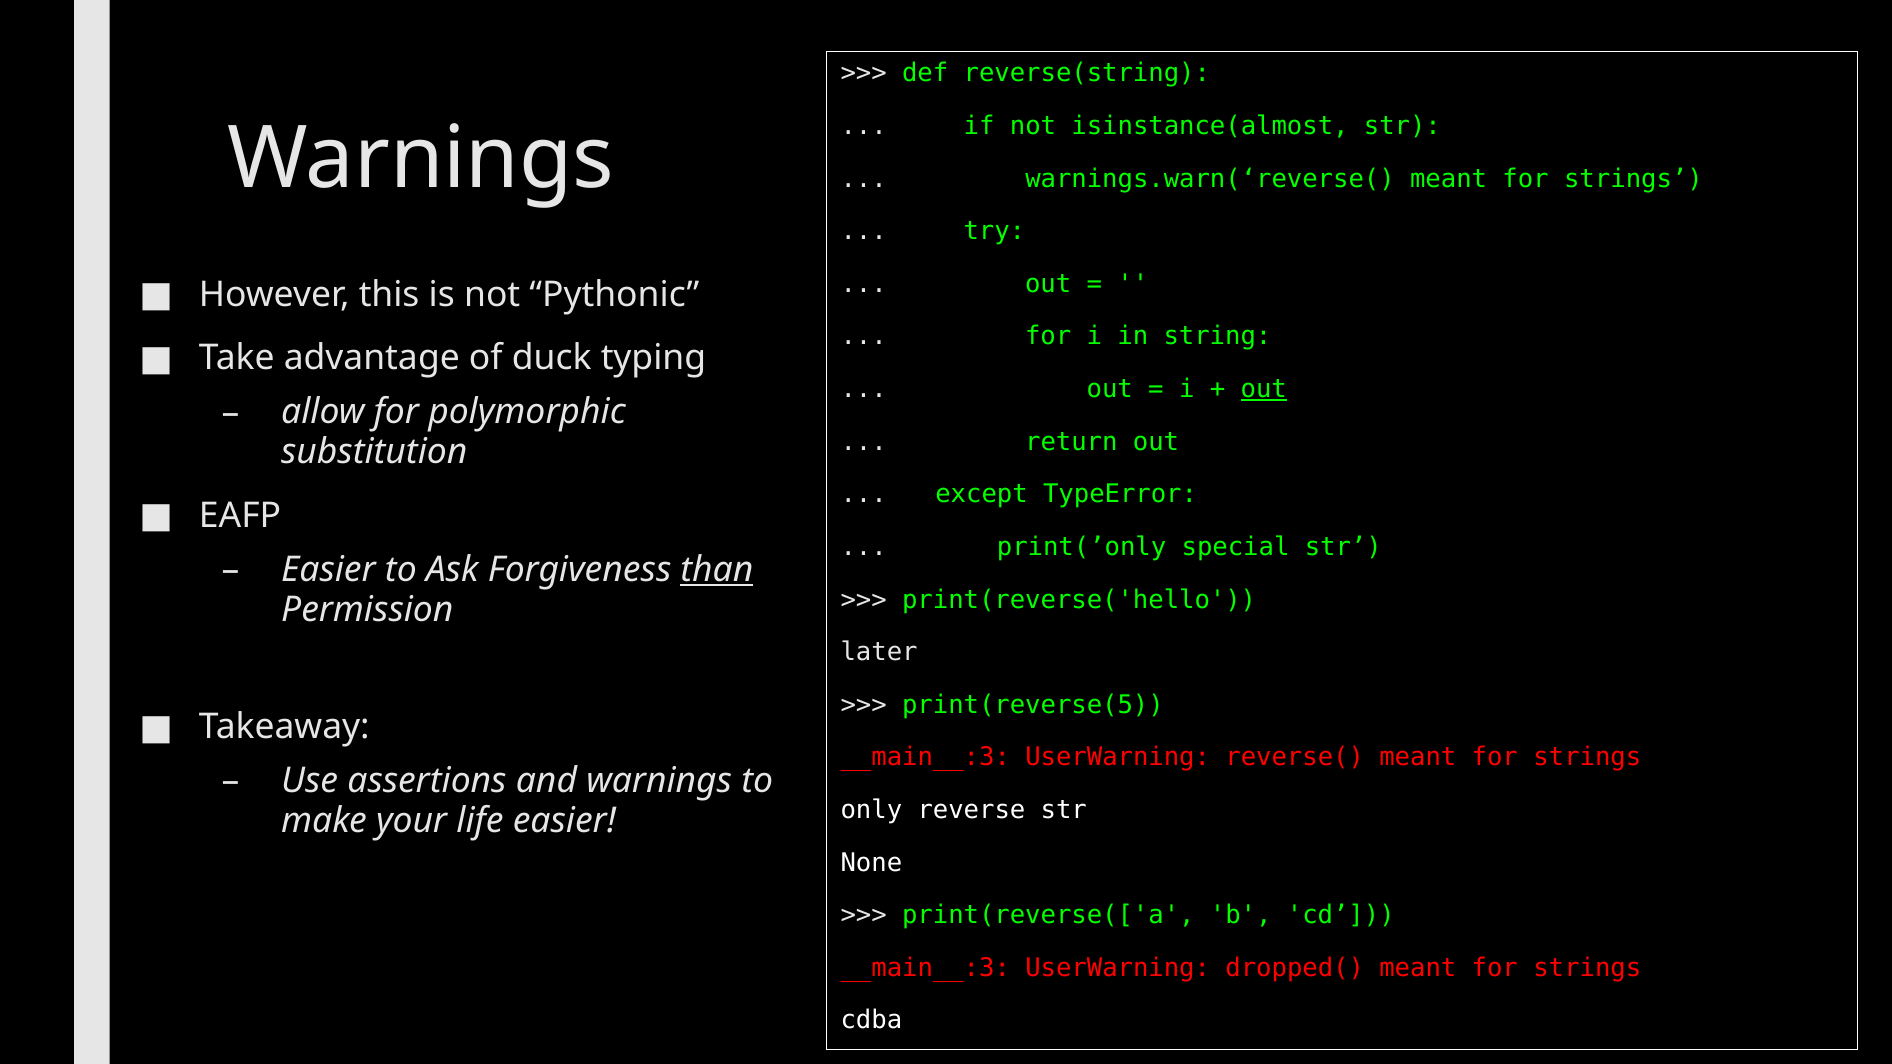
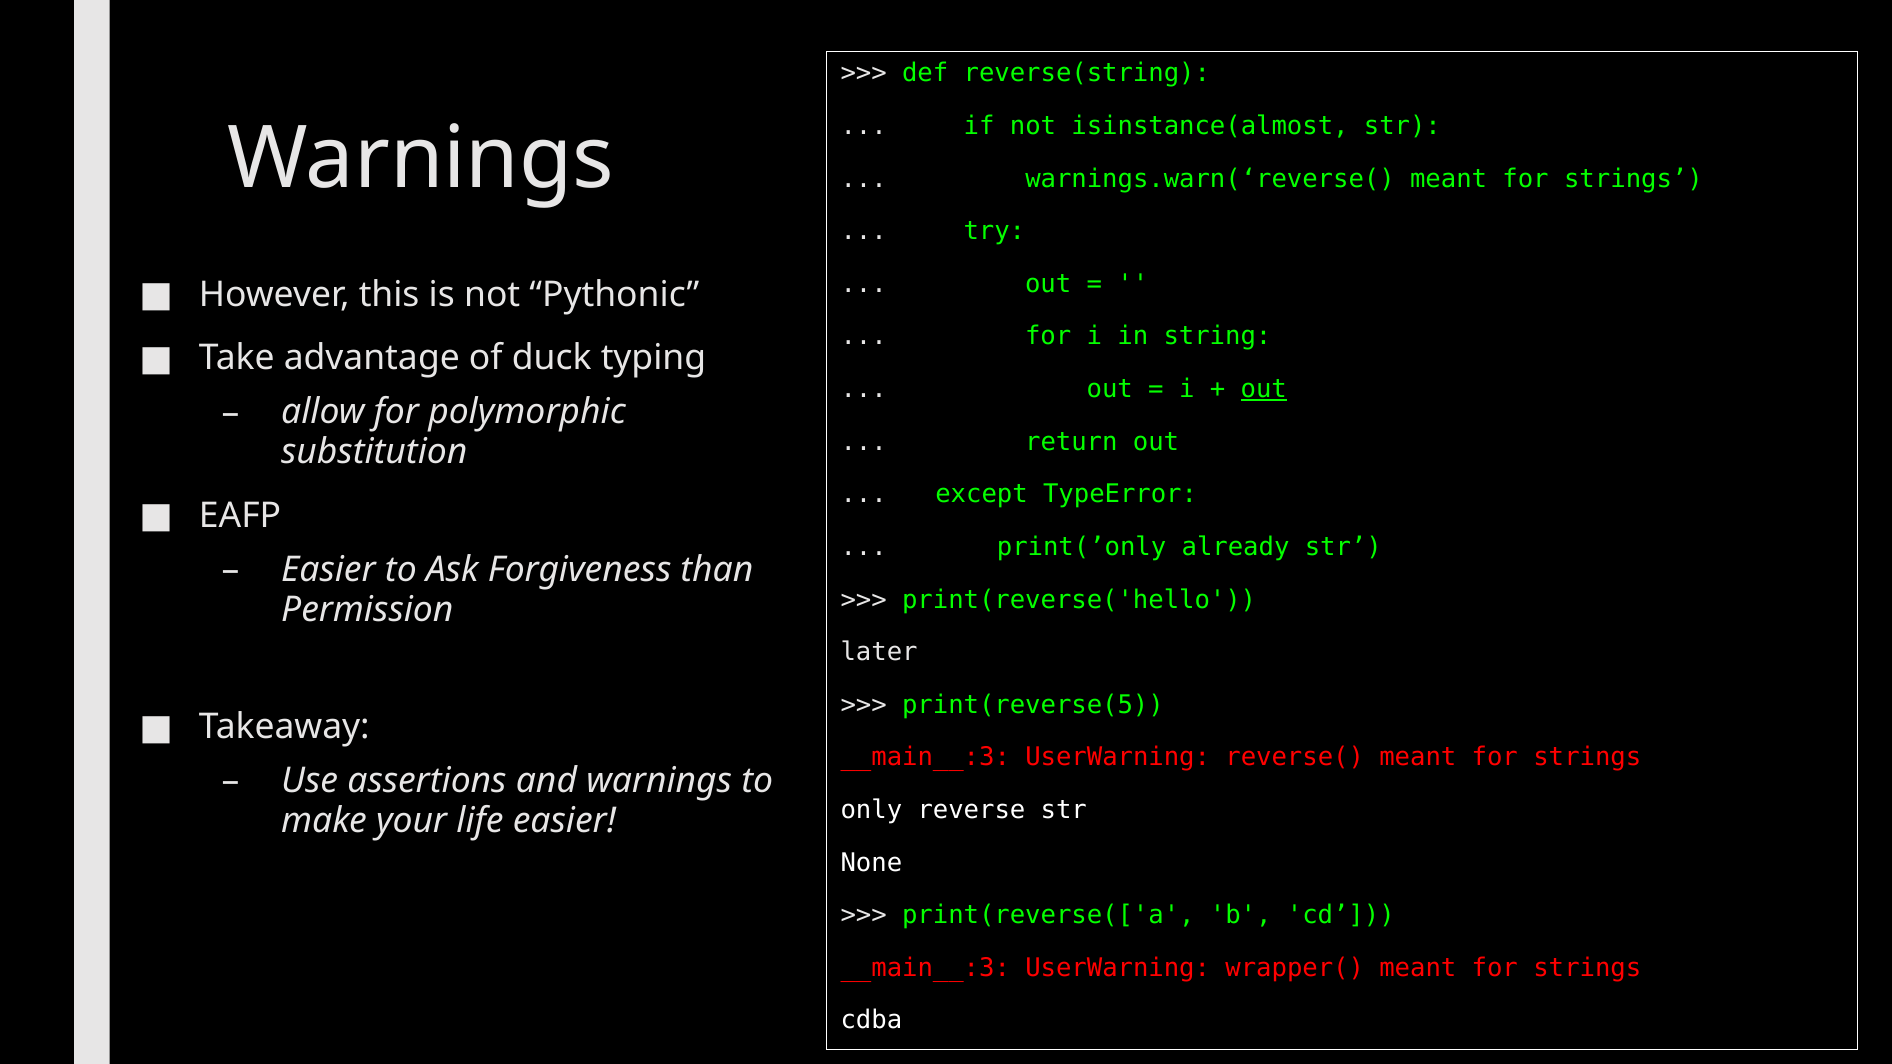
special: special -> already
than underline: present -> none
dropped(: dropped( -> wrapper(
